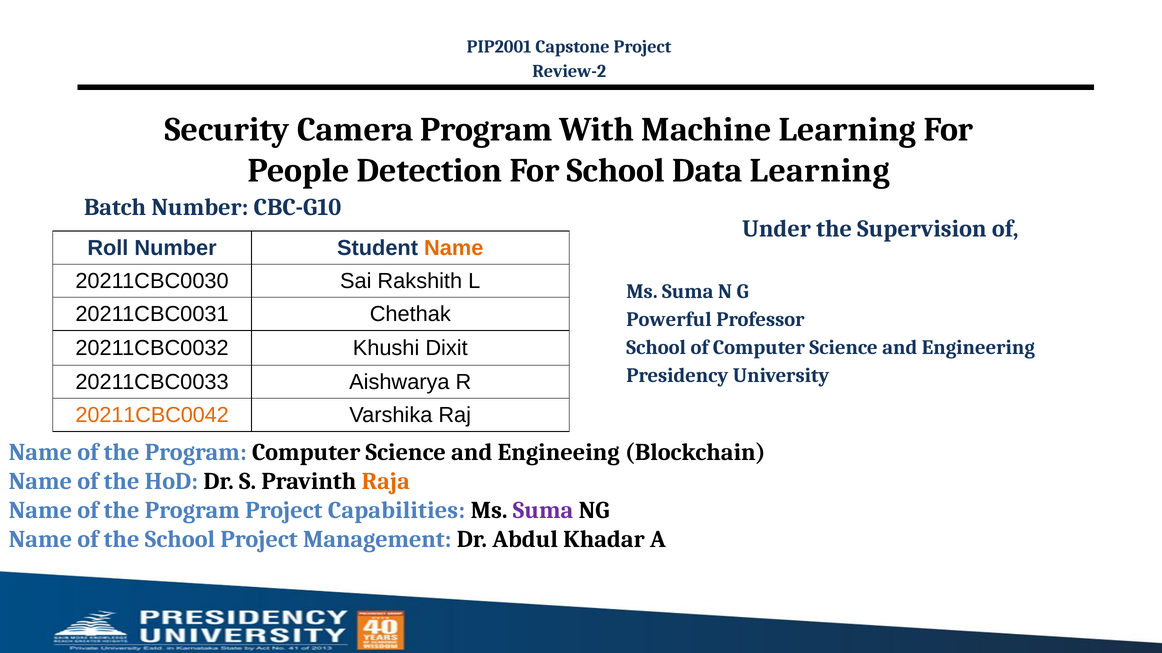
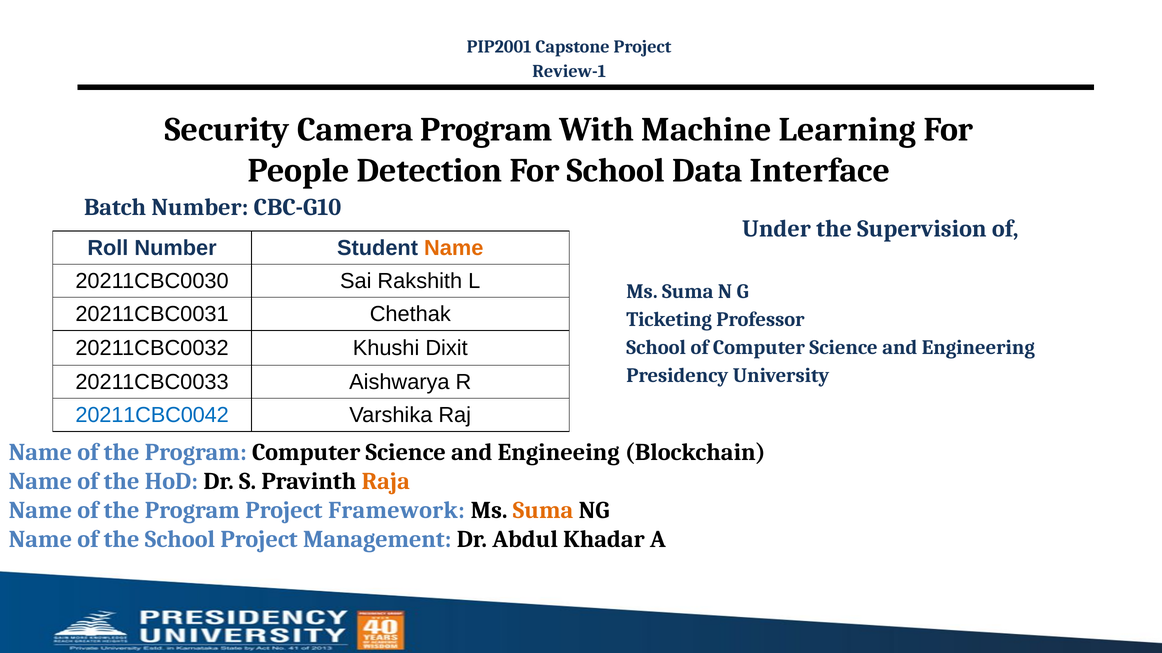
Review-2: Review-2 -> Review-1
Data Learning: Learning -> Interface
Powerful: Powerful -> Ticketing
20211CBC0042 colour: orange -> blue
Capabilities: Capabilities -> Framework
Suma at (543, 511) colour: purple -> orange
